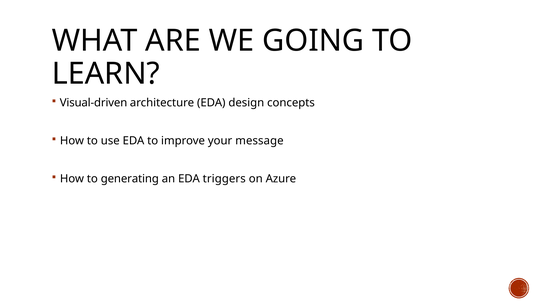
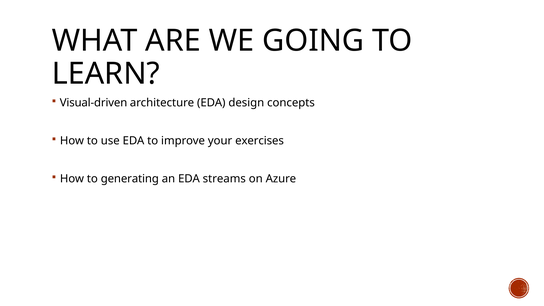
message: message -> exercises
triggers: triggers -> streams
